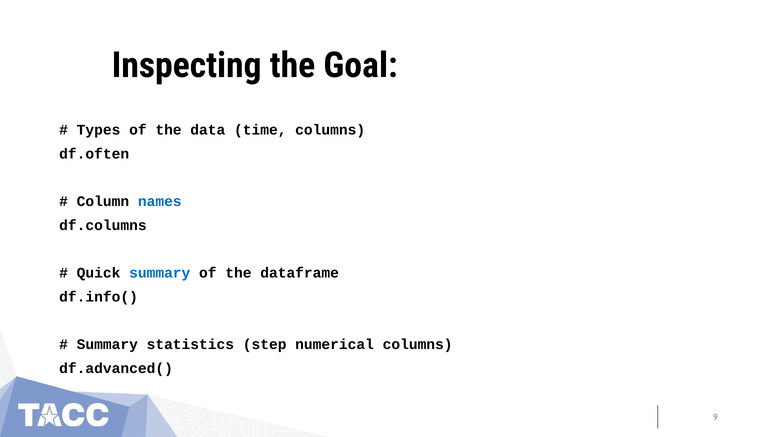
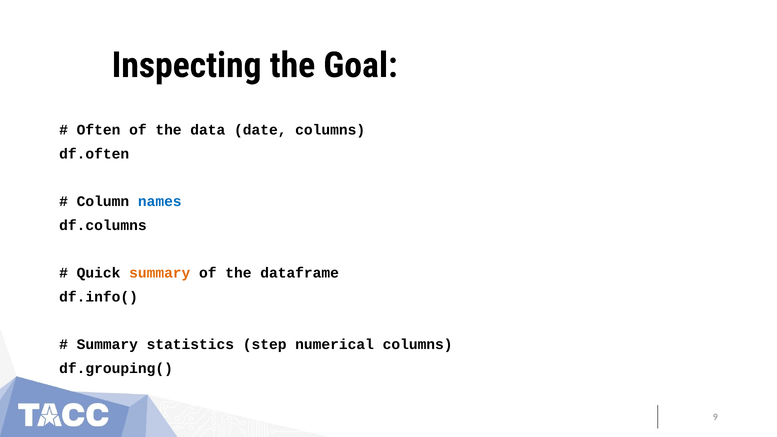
Types: Types -> Often
time: time -> date
summary at (160, 273) colour: blue -> orange
df.advanced(: df.advanced( -> df.grouping(
